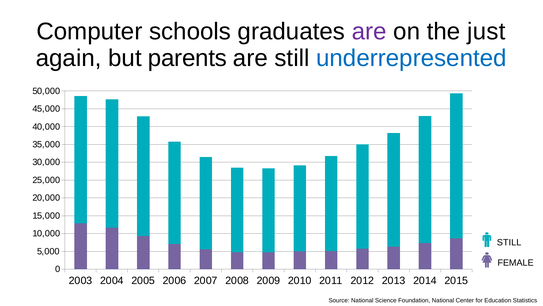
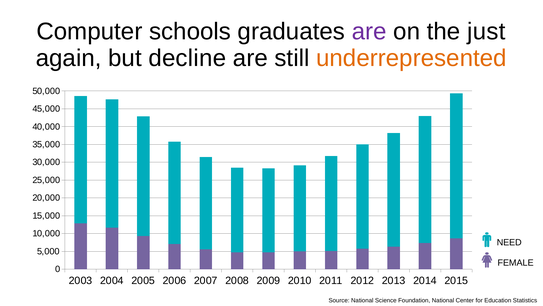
parents: parents -> decline
underrepresented colour: blue -> orange
STILL at (509, 242): STILL -> NEED
